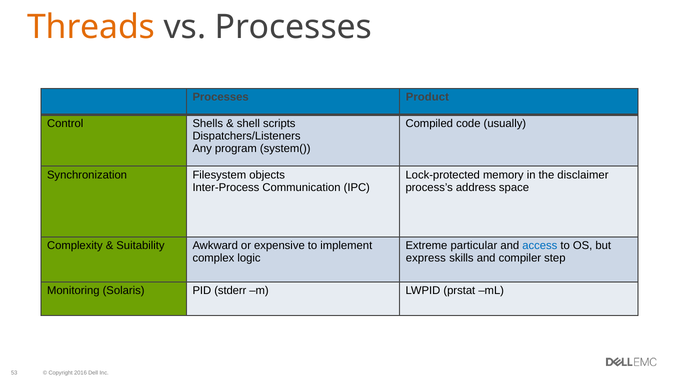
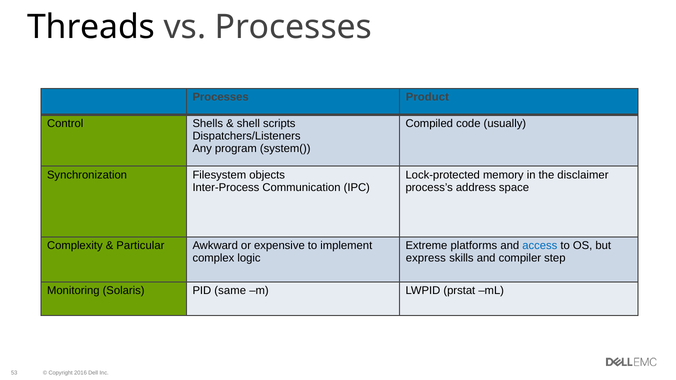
Threads colour: orange -> black
Suitability: Suitability -> Particular
particular: particular -> platforms
stderr: stderr -> same
